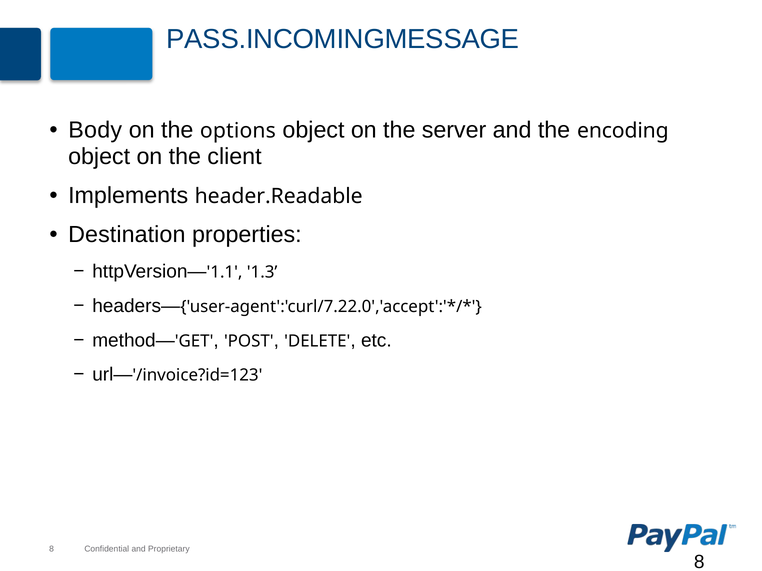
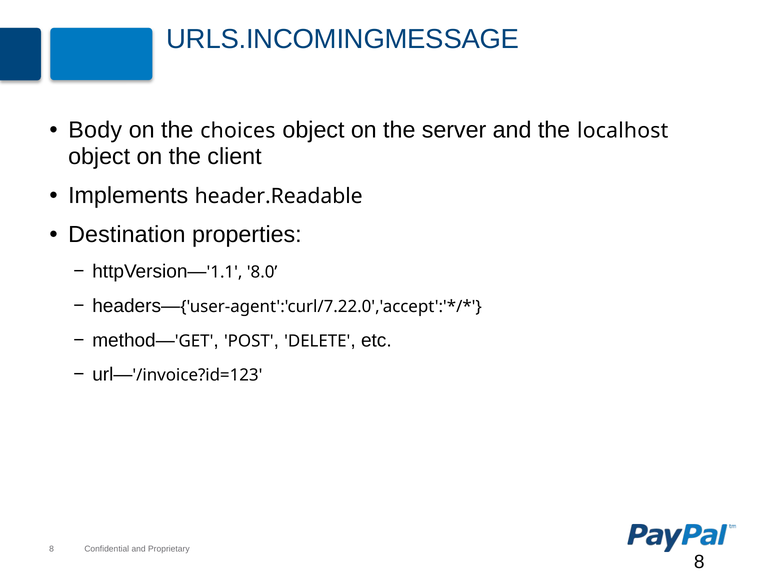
PASS.INCOMINGMESSAGE: PASS.INCOMINGMESSAGE -> URLS.INCOMINGMESSAGE
options: options -> choices
encoding: encoding -> localhost
1.3: 1.3 -> 8.0
